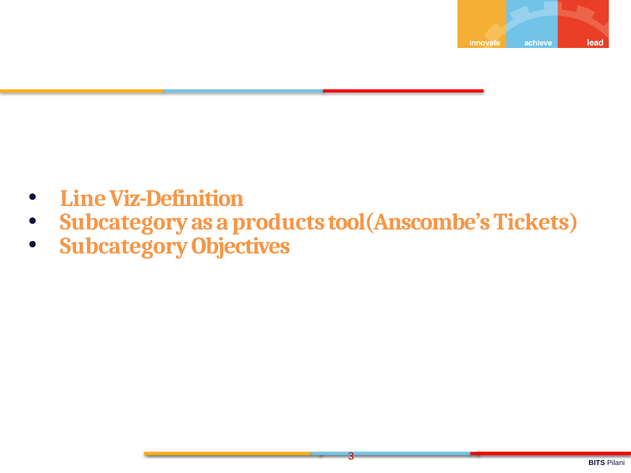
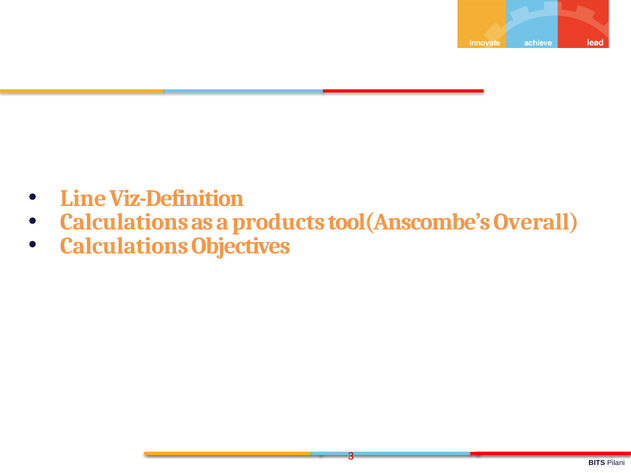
Subcategory at (124, 222): Subcategory -> Calculations
Tickets: Tickets -> Overall
Subcategory at (124, 246): Subcategory -> Calculations
